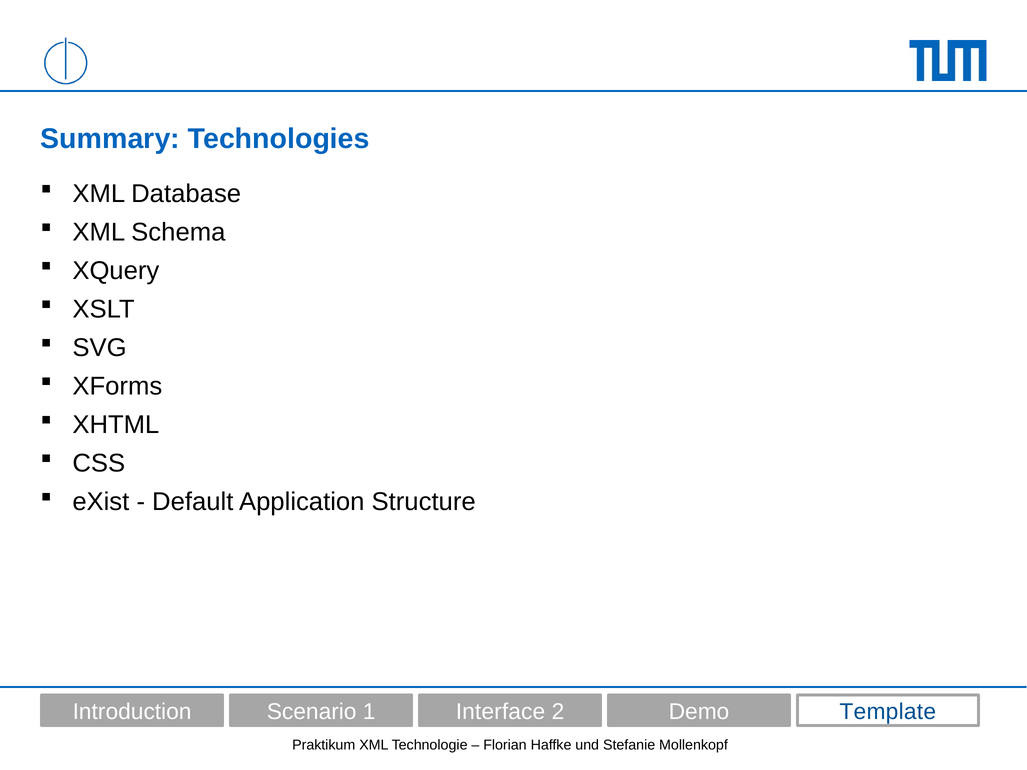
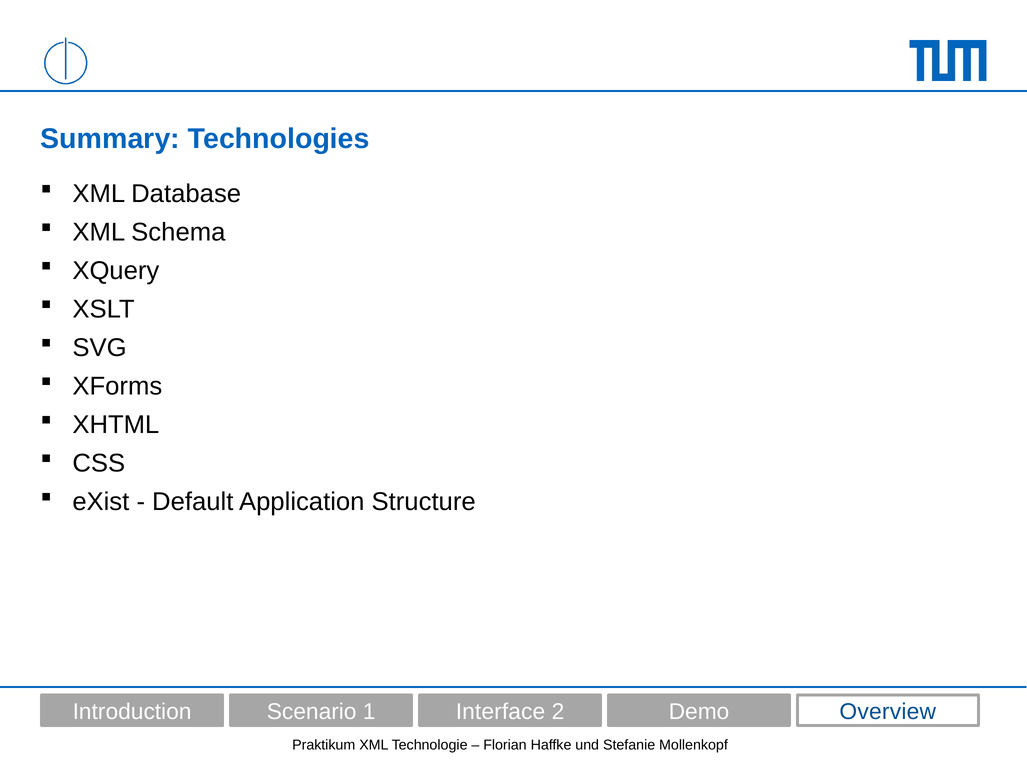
Template: Template -> Overview
